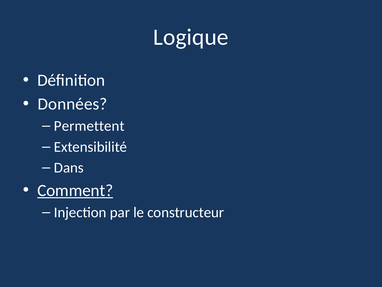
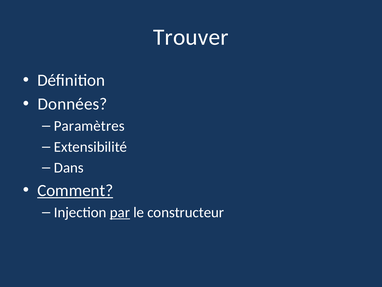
Logique: Logique -> Trouver
Permettent: Permettent -> Paramètres
par underline: none -> present
